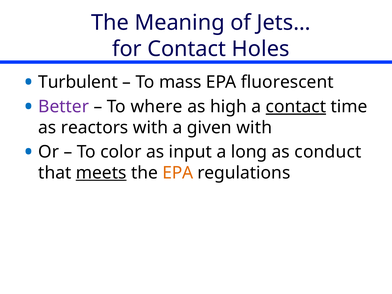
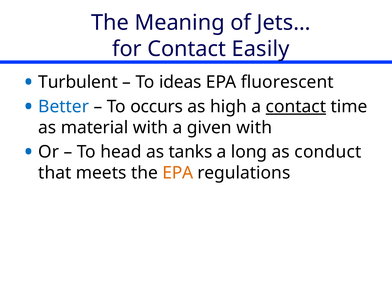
Holes: Holes -> Easily
mass: mass -> ideas
Better colour: purple -> blue
where: where -> occurs
reactors: reactors -> material
color: color -> head
input: input -> tanks
meets underline: present -> none
